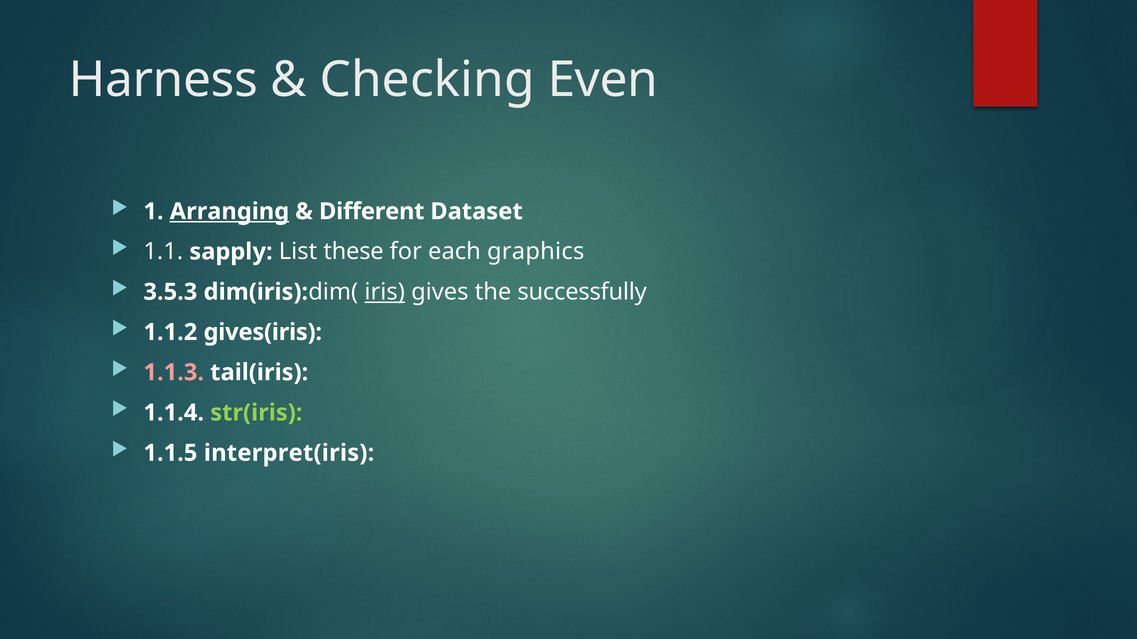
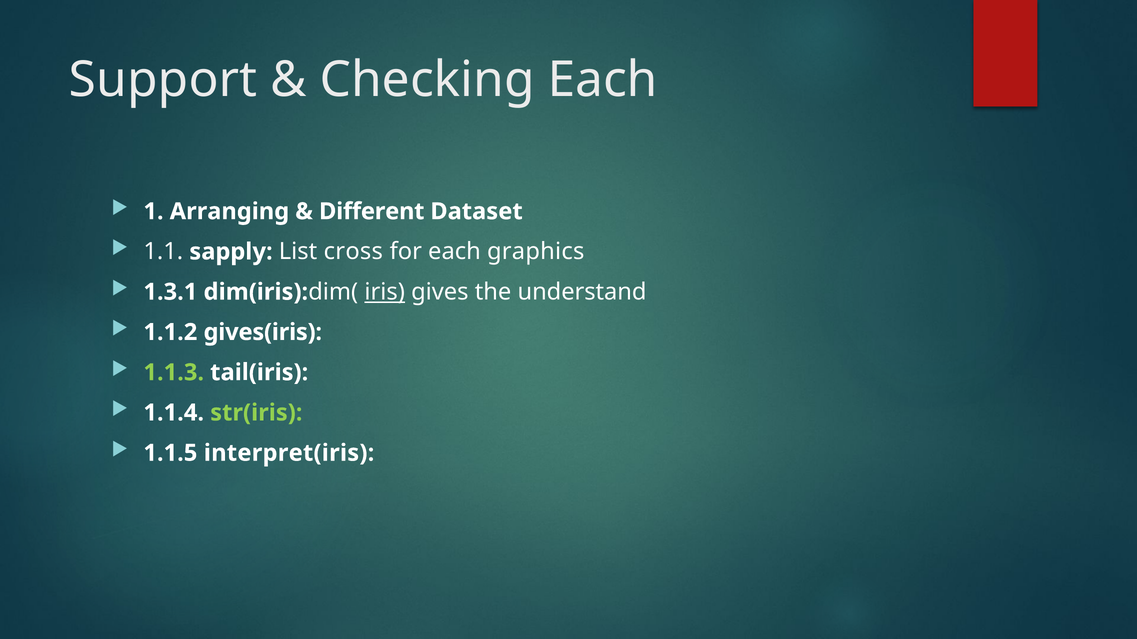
Harness: Harness -> Support
Checking Even: Even -> Each
Arranging underline: present -> none
these: these -> cross
3.5.3: 3.5.3 -> 1.3.1
successfully: successfully -> understand
1.1.3 colour: pink -> light green
